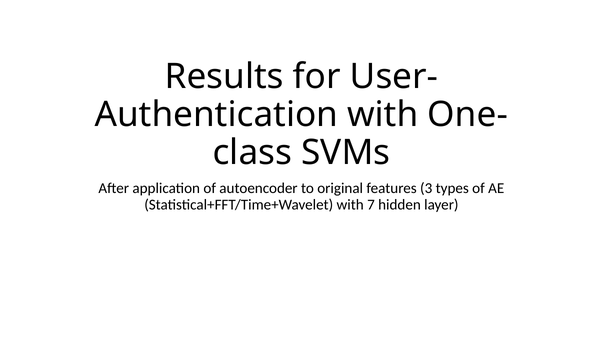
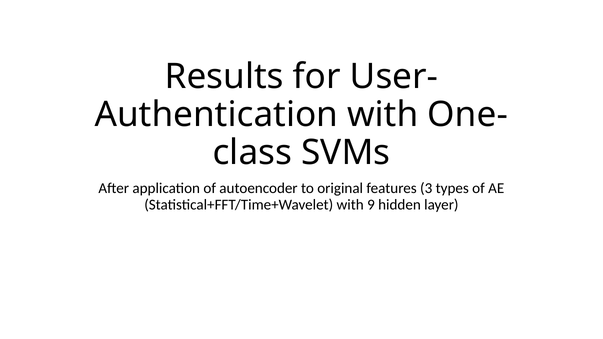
7: 7 -> 9
